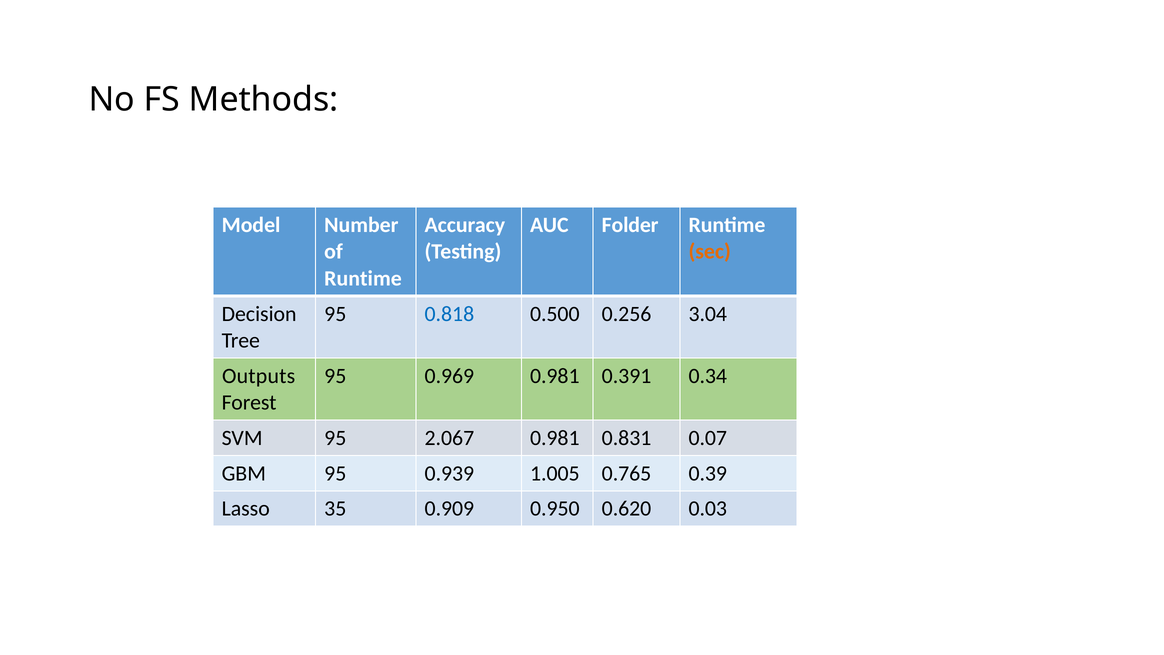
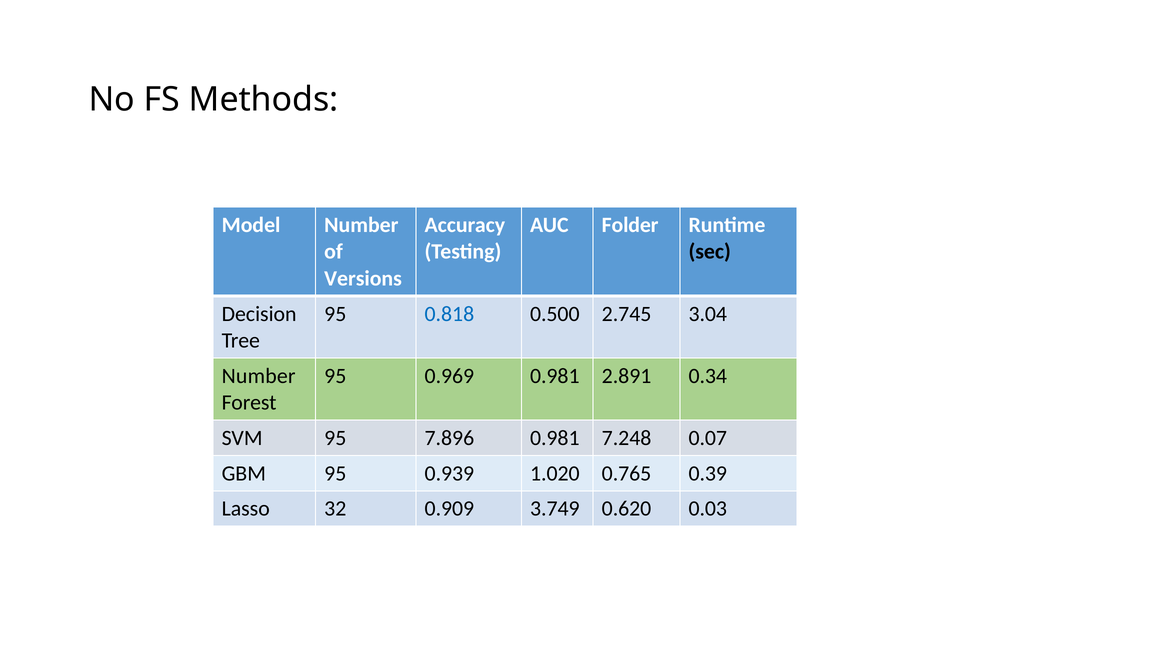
sec colour: orange -> black
Runtime at (363, 278): Runtime -> Versions
0.256: 0.256 -> 2.745
Outputs at (259, 376): Outputs -> Number
0.391: 0.391 -> 2.891
2.067: 2.067 -> 7.896
0.831: 0.831 -> 7.248
1.005: 1.005 -> 1.020
35: 35 -> 32
0.950: 0.950 -> 3.749
